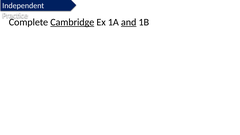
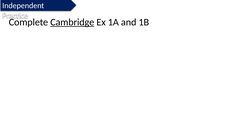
and underline: present -> none
